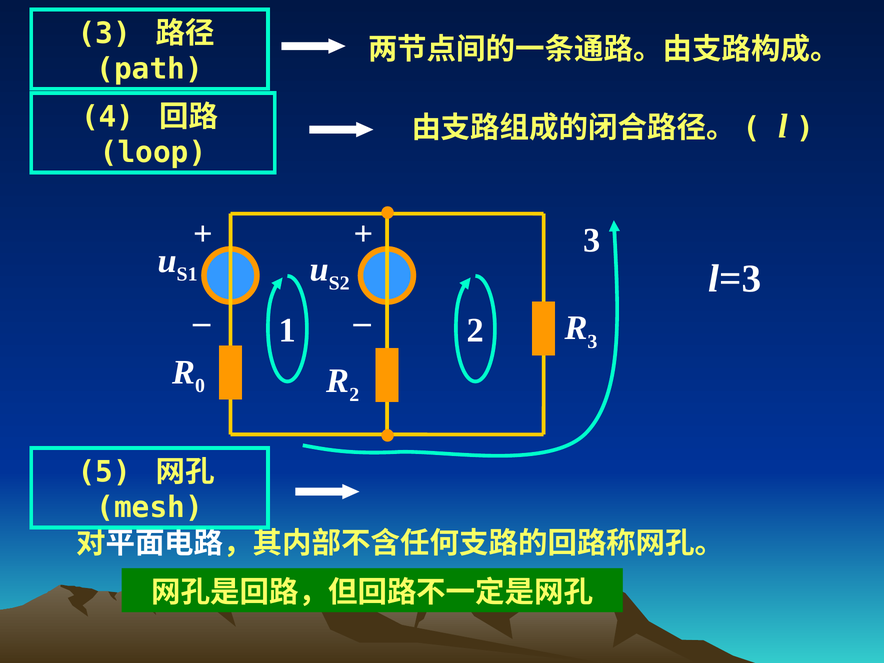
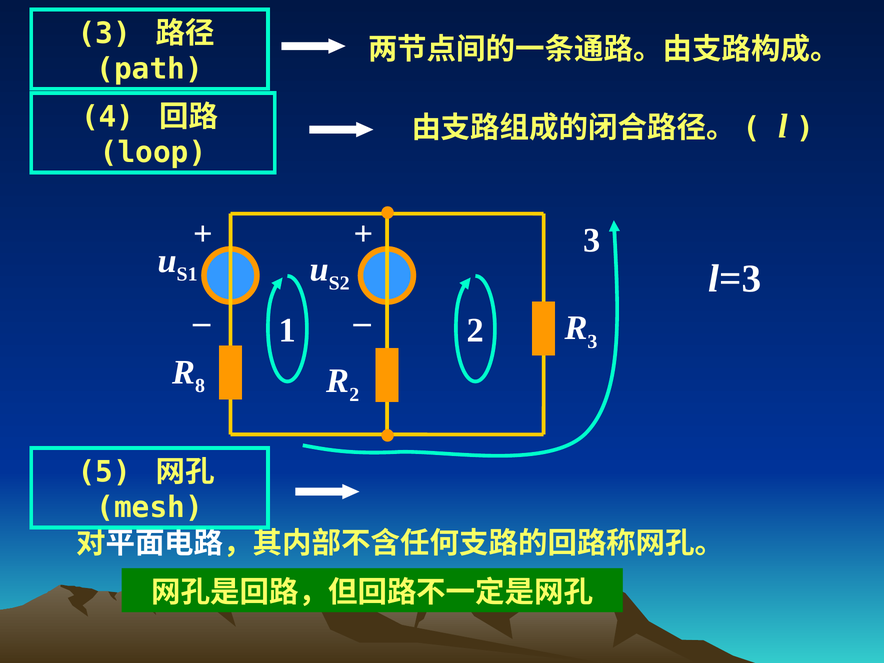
0: 0 -> 8
